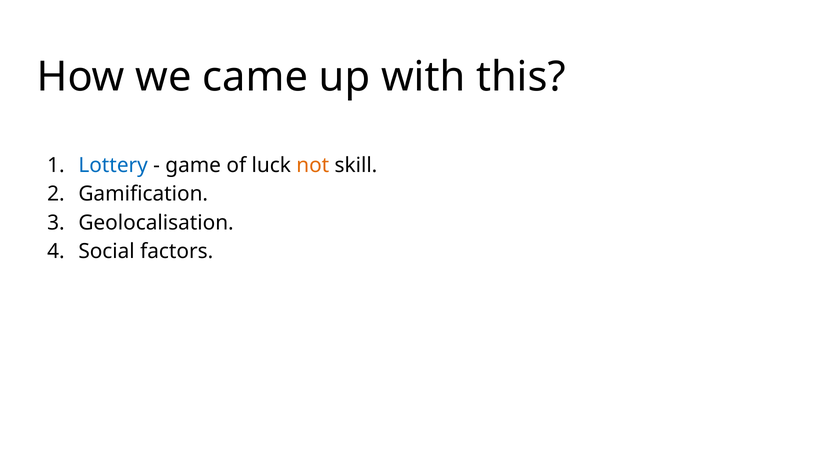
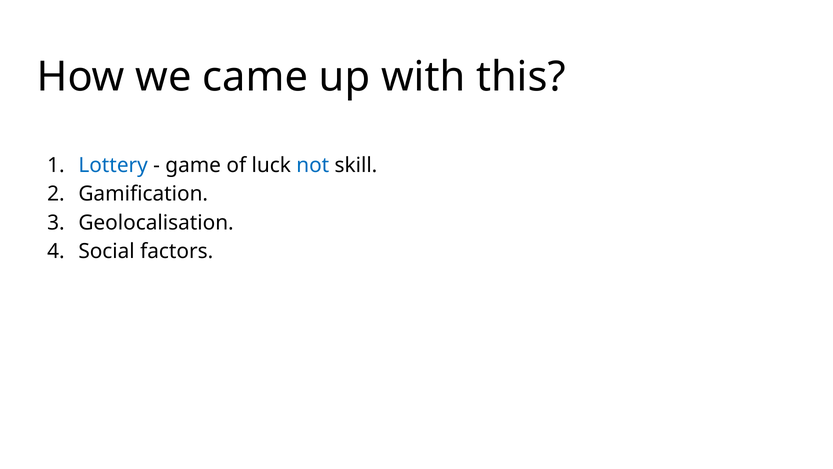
not colour: orange -> blue
